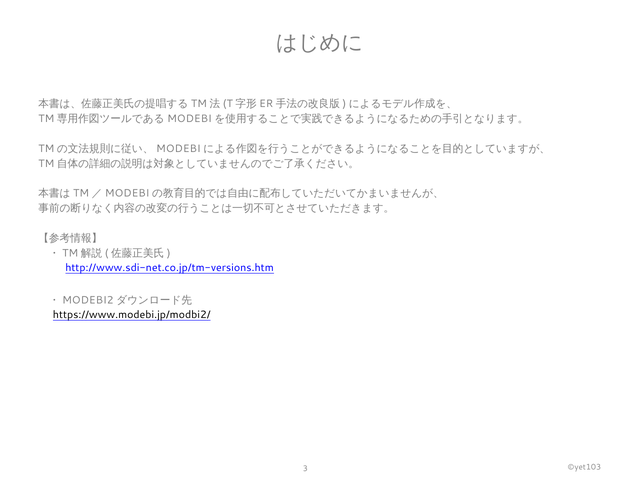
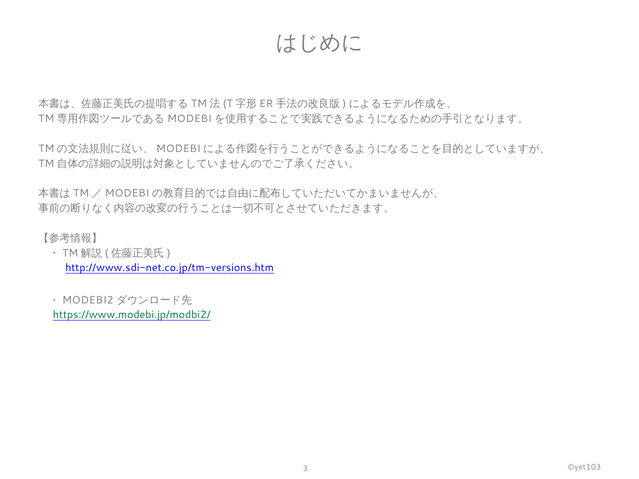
https://www.modebi.jp/modbi2/ colour: black -> green
